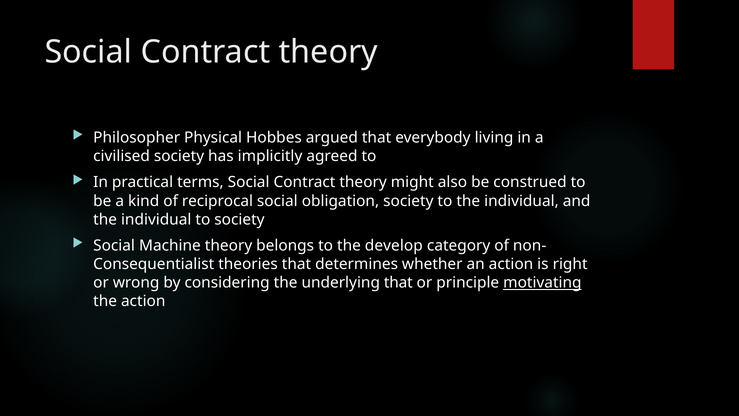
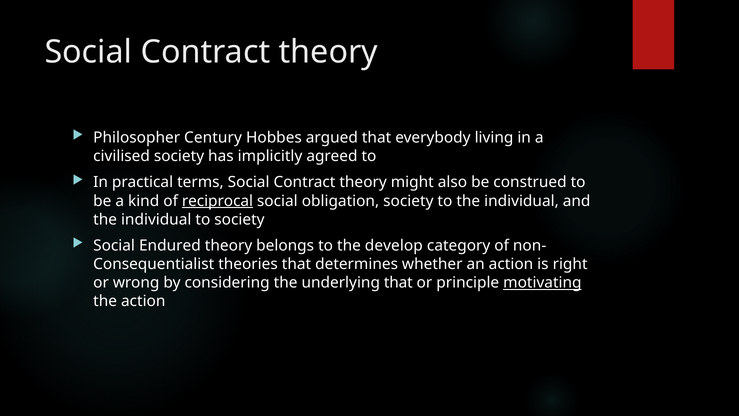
Physical: Physical -> Century
reciprocal underline: none -> present
Machine: Machine -> Endured
